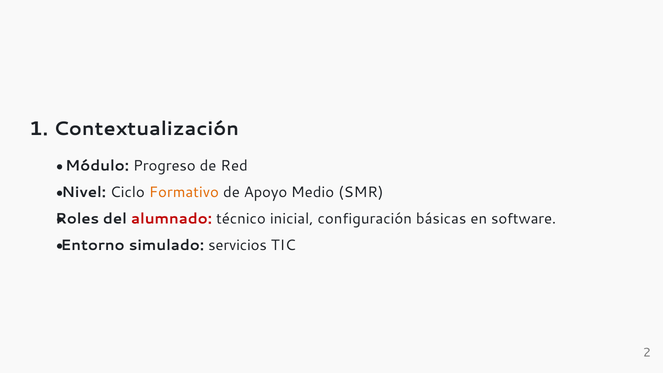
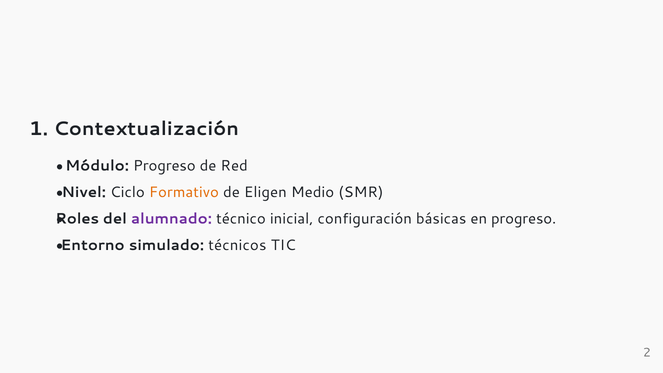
Apoyo: Apoyo -> Eligen
alumnado colour: red -> purple
en software: software -> progreso
servicios: servicios -> técnicos
